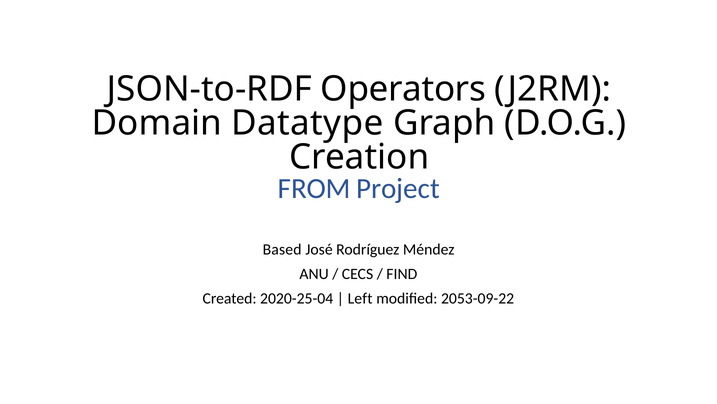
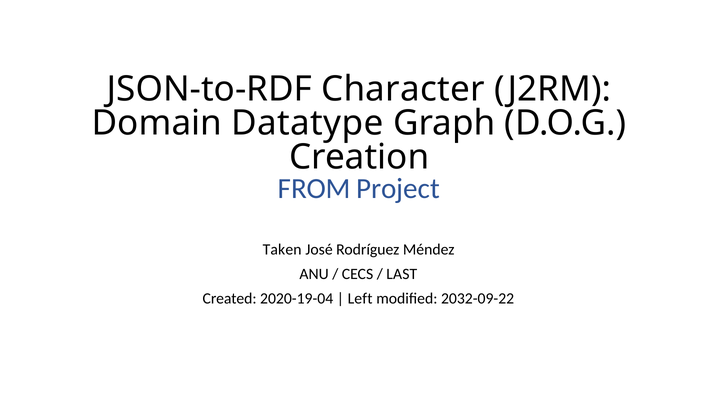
Operators: Operators -> Character
Based: Based -> Taken
FIND: FIND -> LAST
2020-25-04: 2020-25-04 -> 2020-19-04
2053-09-22: 2053-09-22 -> 2032-09-22
